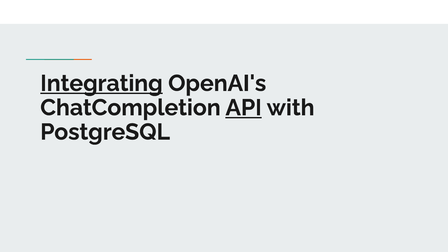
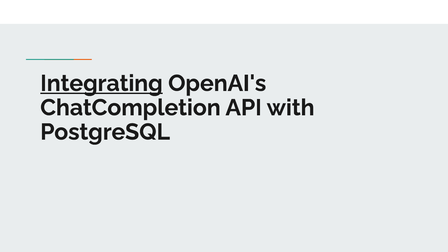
API underline: present -> none
